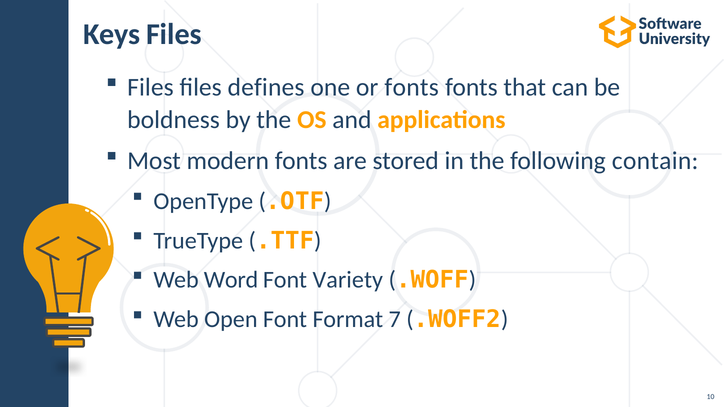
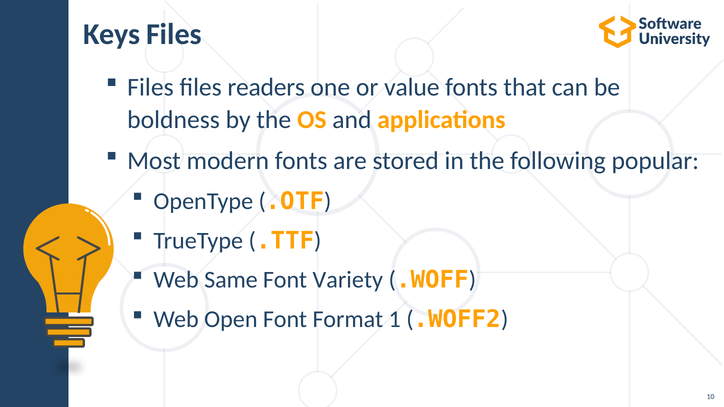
defines: defines -> readers
or fonts: fonts -> value
contain: contain -> popular
Word: Word -> Same
7: 7 -> 1
